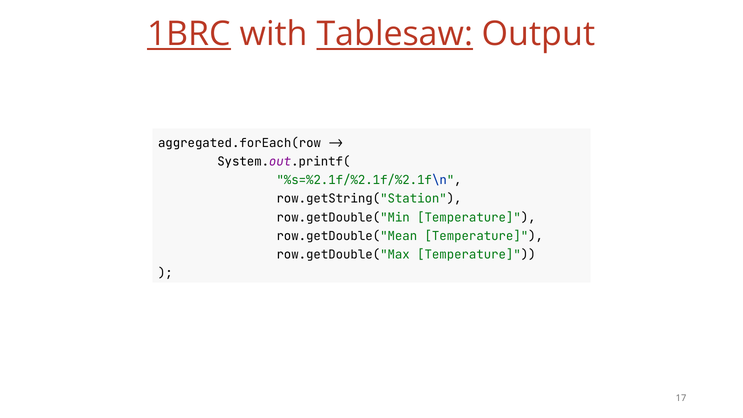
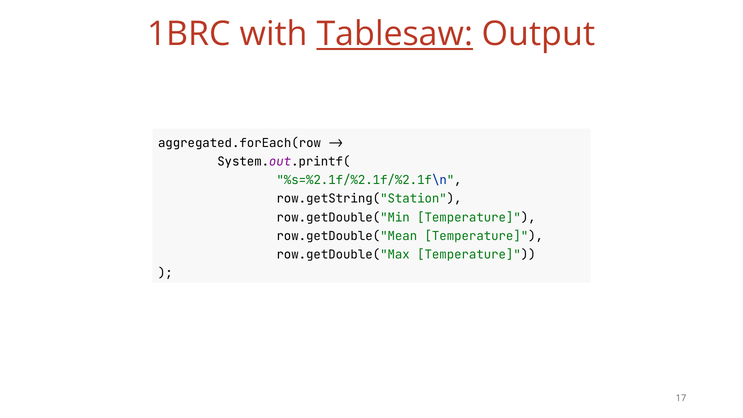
1BRC underline: present -> none
